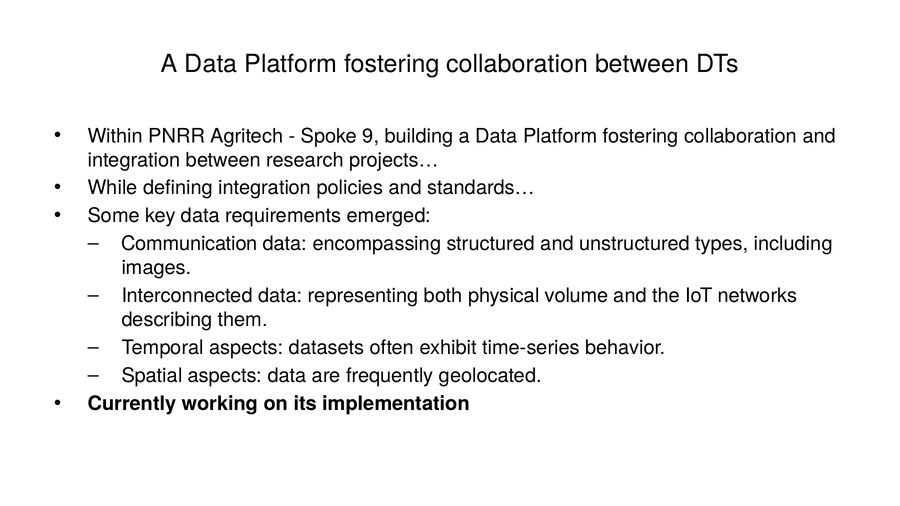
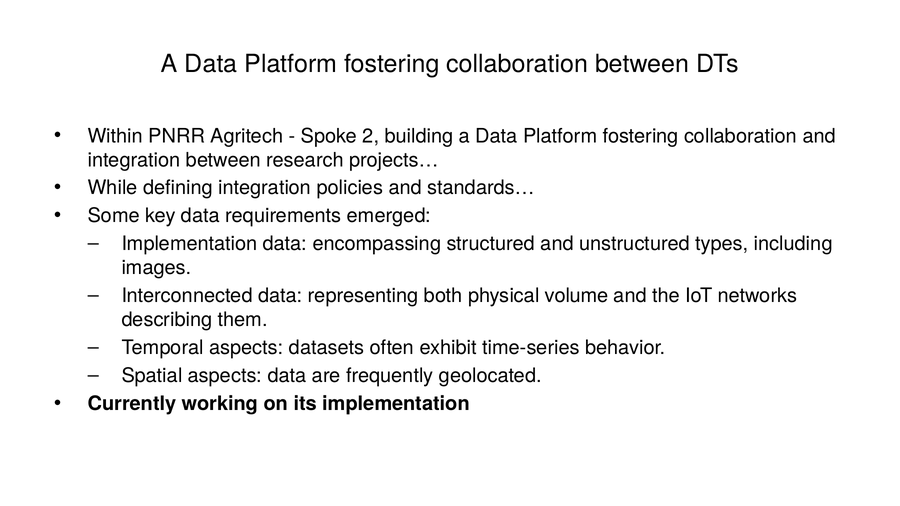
9: 9 -> 2
Communication at (189, 244): Communication -> Implementation
